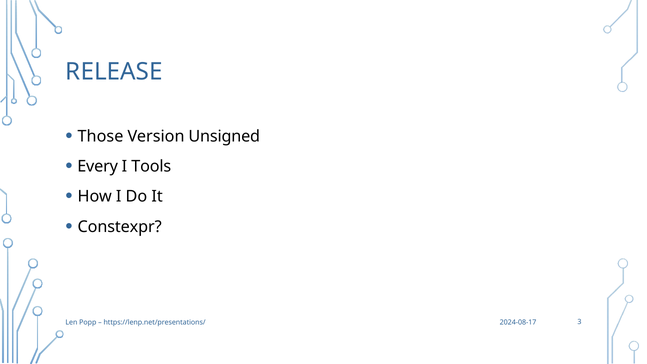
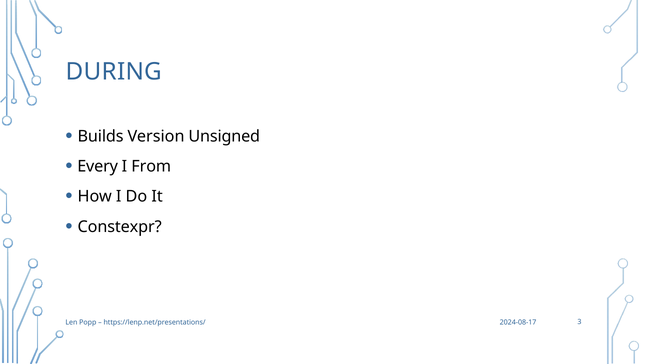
RELEASE: RELEASE -> DURING
Those: Those -> Builds
Tools: Tools -> From
